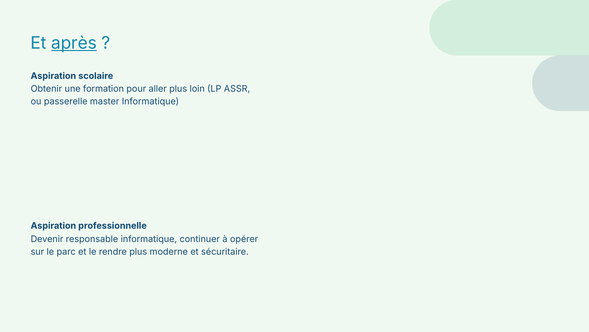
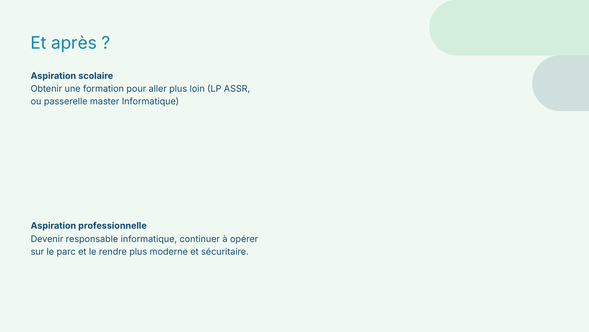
après underline: present -> none
